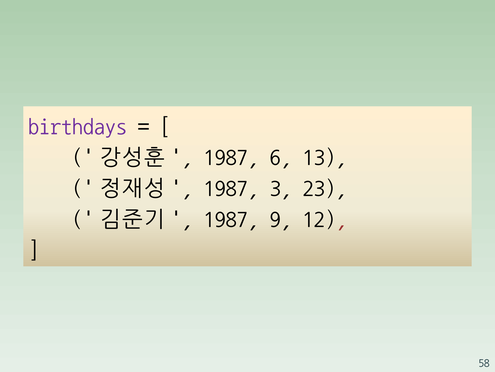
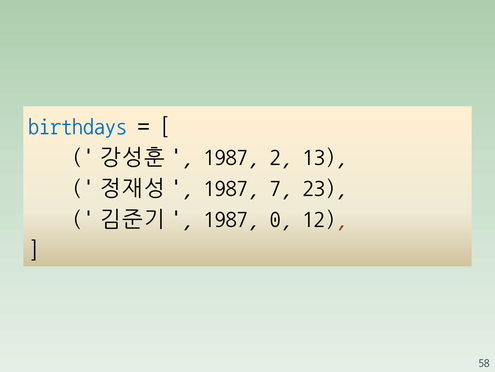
birthdays colour: purple -> blue
6: 6 -> 2
3: 3 -> 7
9: 9 -> 0
